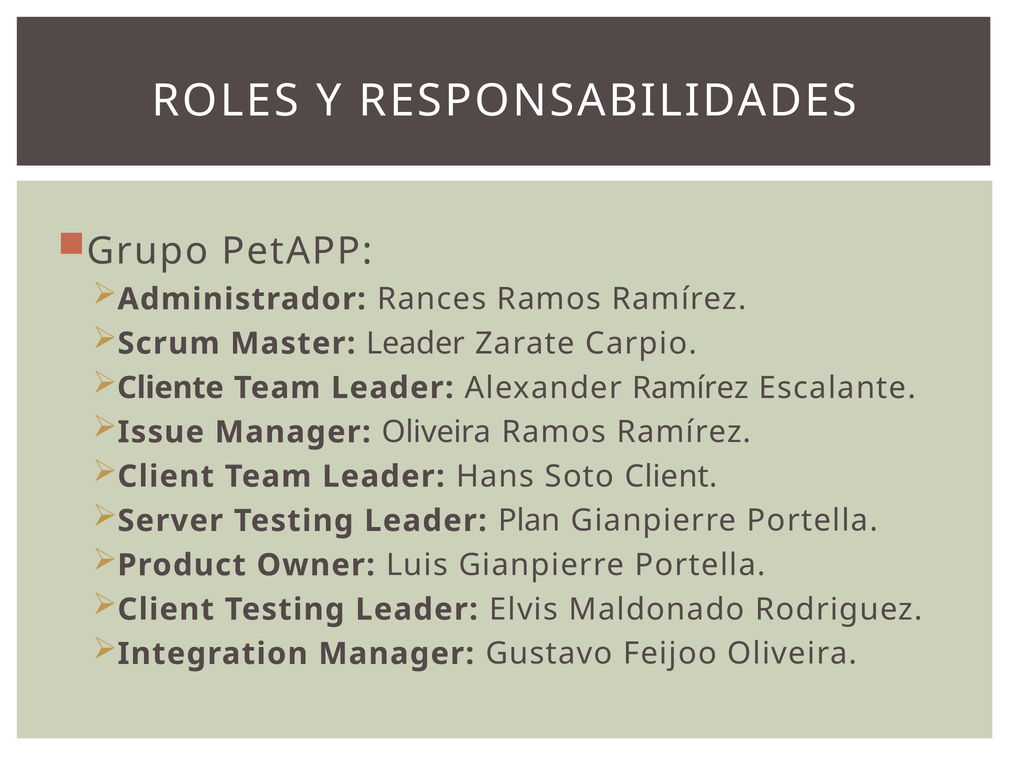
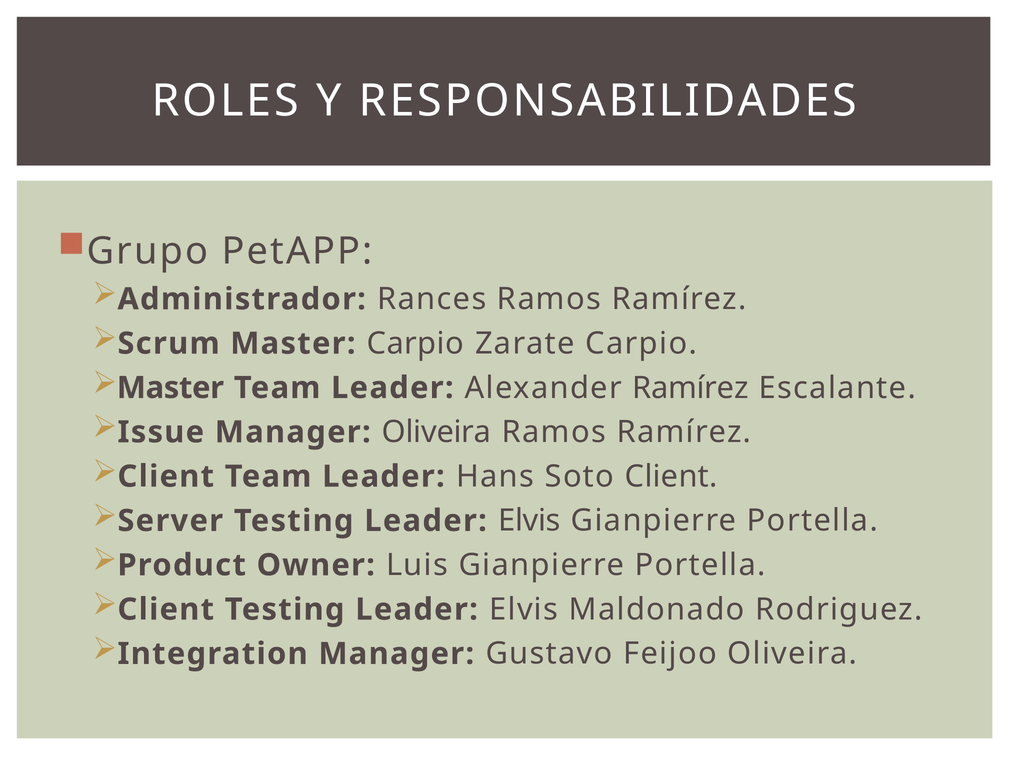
Master Leader: Leader -> Carpio
Cliente at (170, 388): Cliente -> Master
Server Testing Leader Plan: Plan -> Elvis
